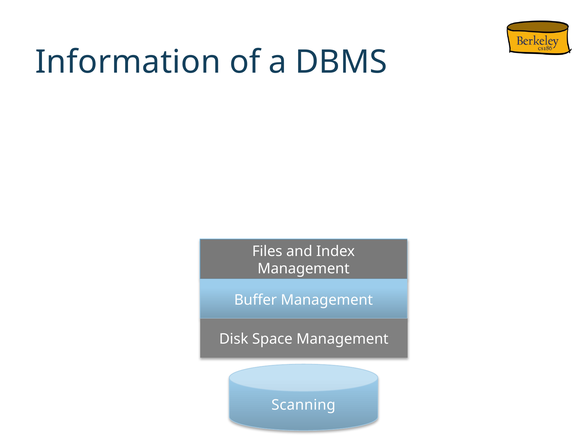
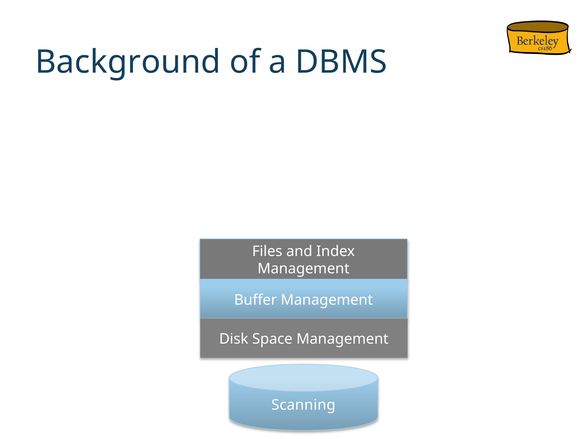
Information: Information -> Background
